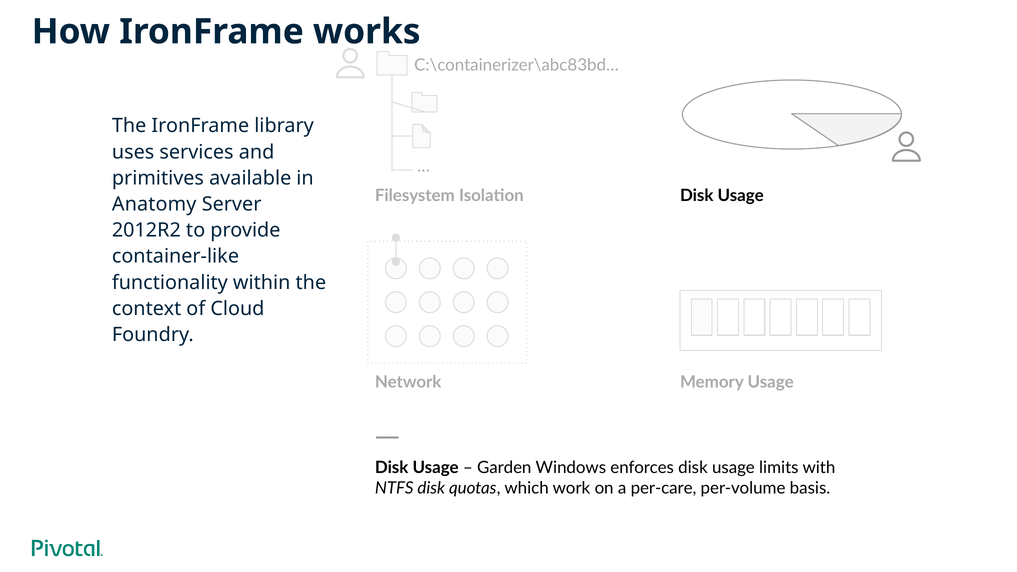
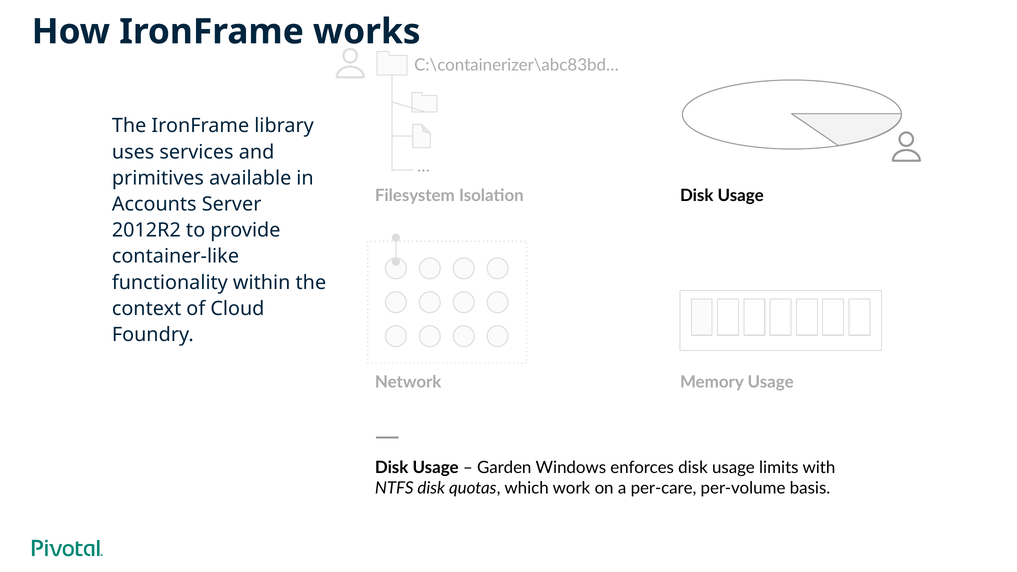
Anatomy: Anatomy -> Accounts
